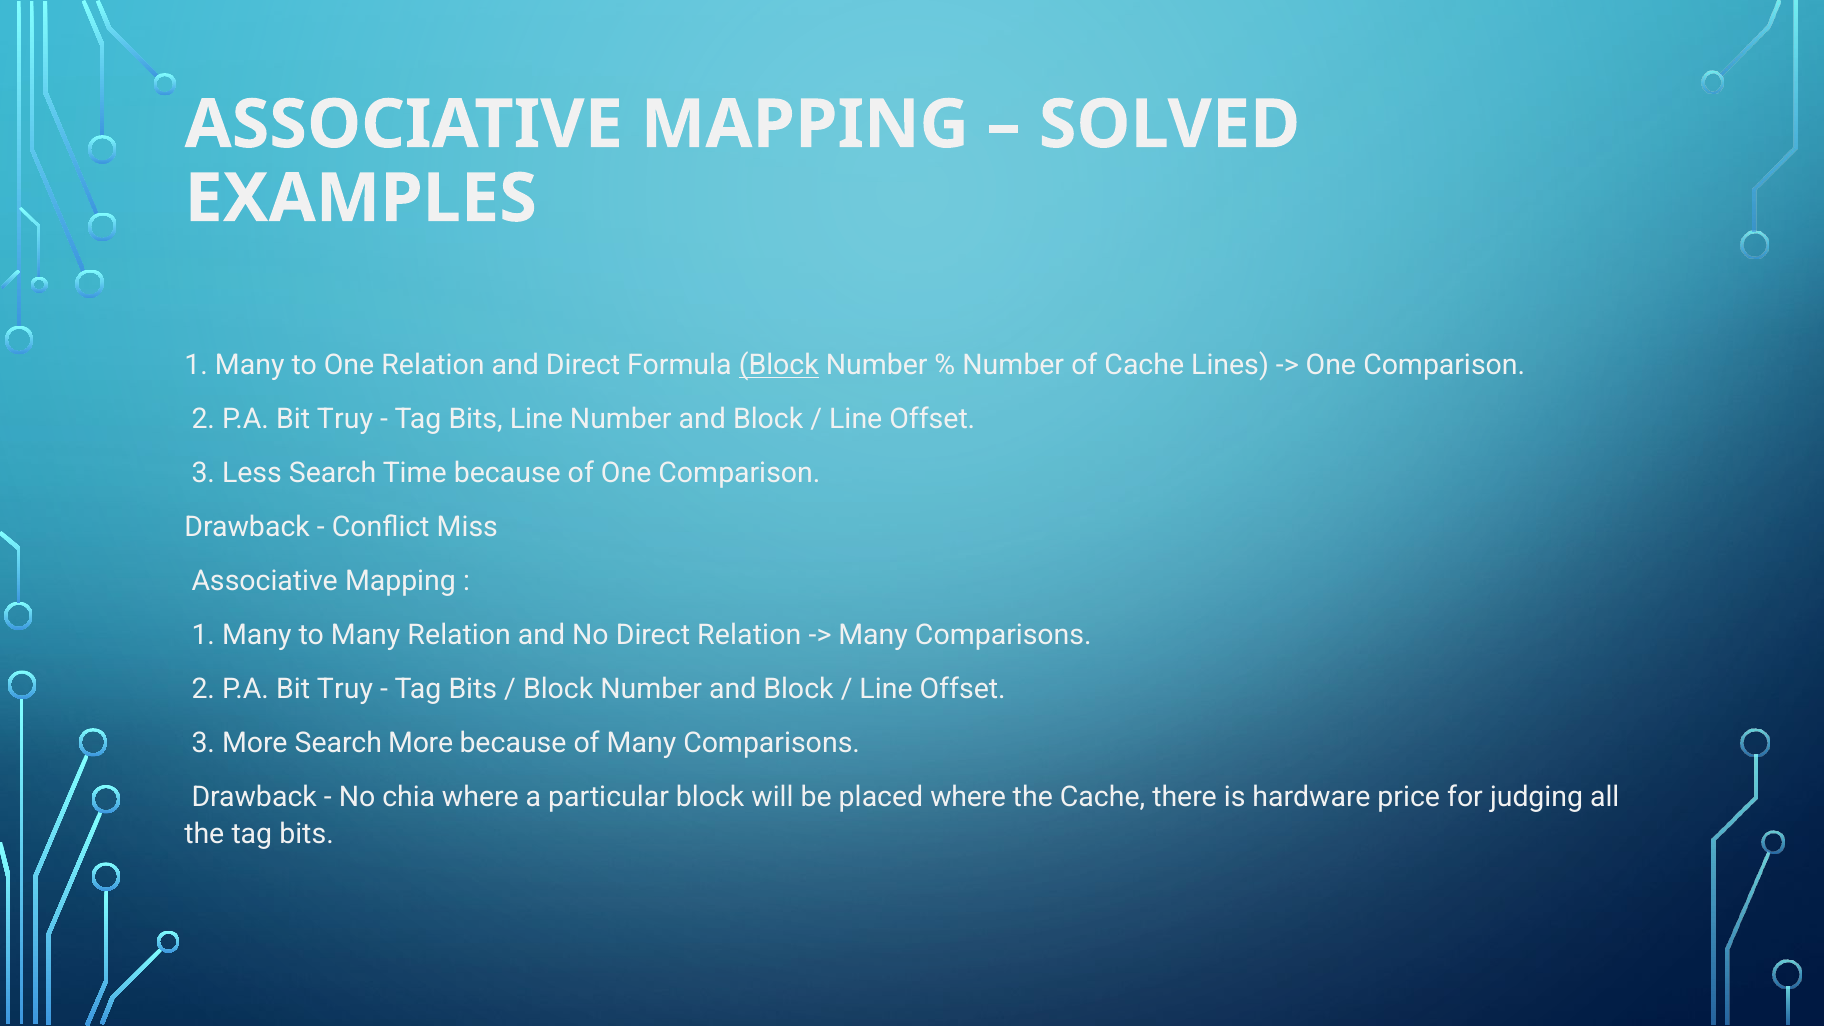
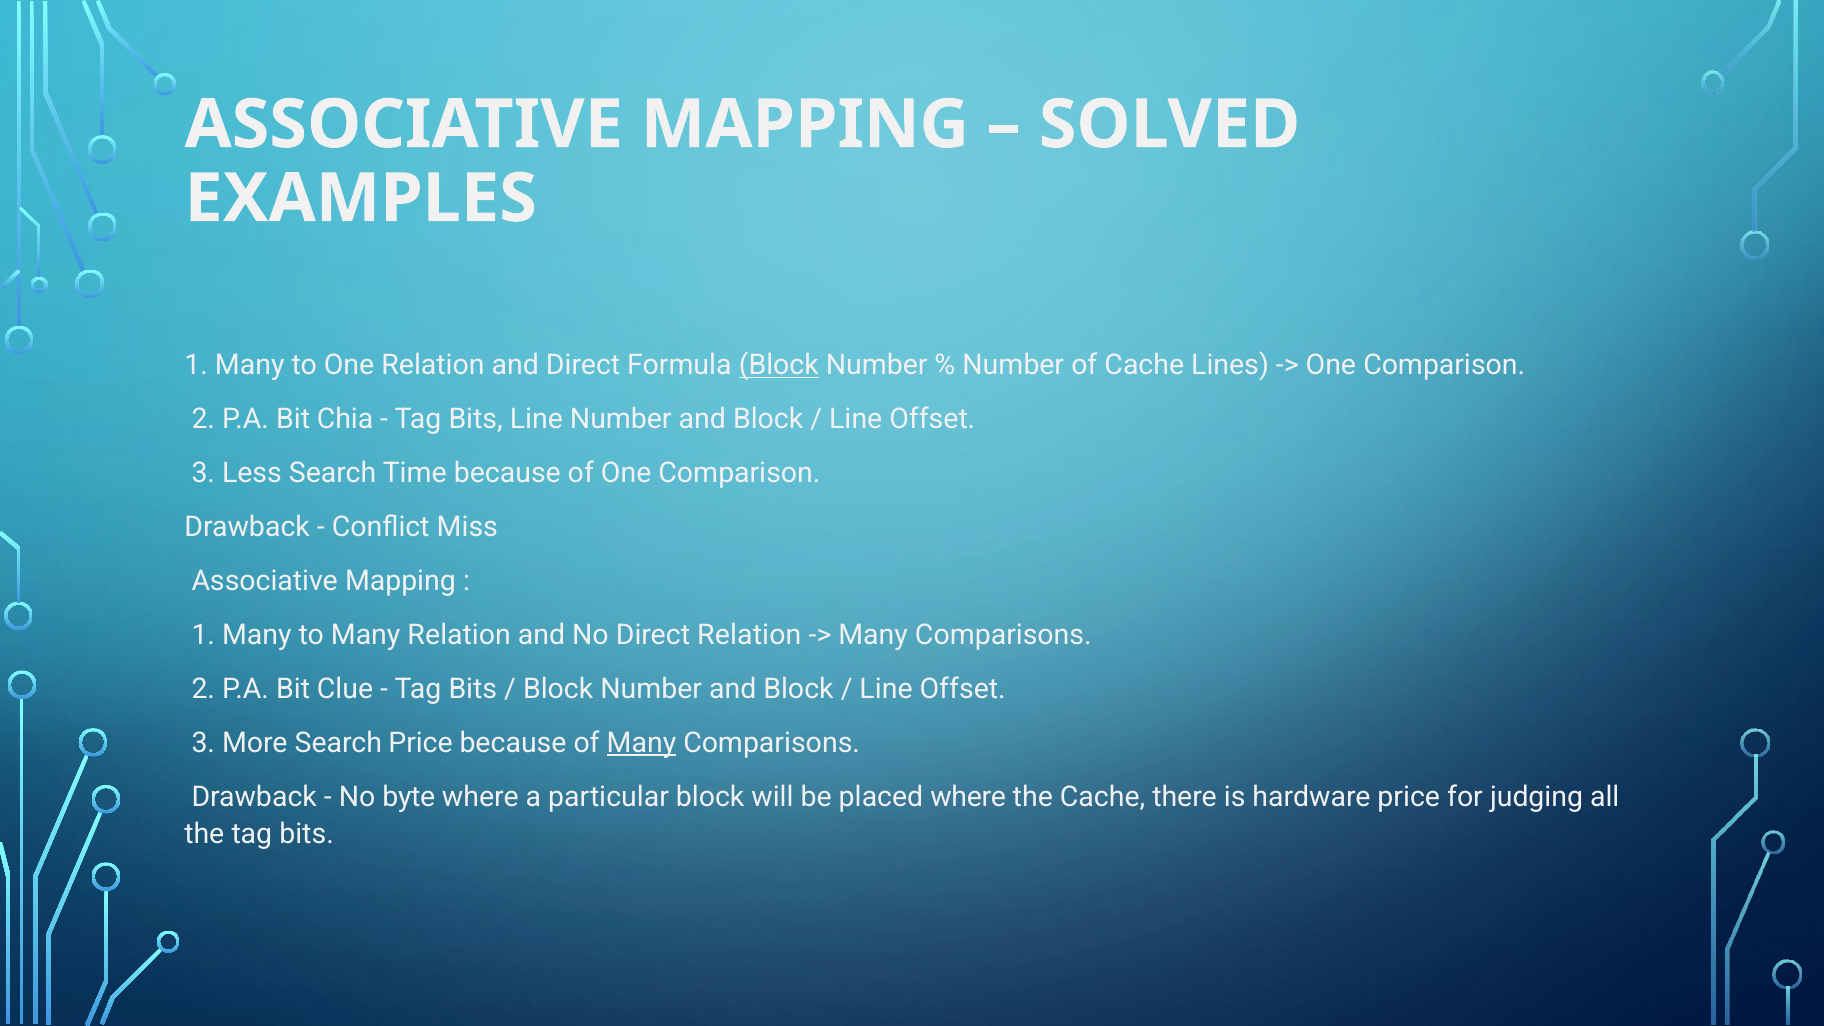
Truy at (345, 419): Truy -> Chia
Truy at (345, 689): Truy -> Clue
Search More: More -> Price
Many at (641, 743) underline: none -> present
chia: chia -> byte
